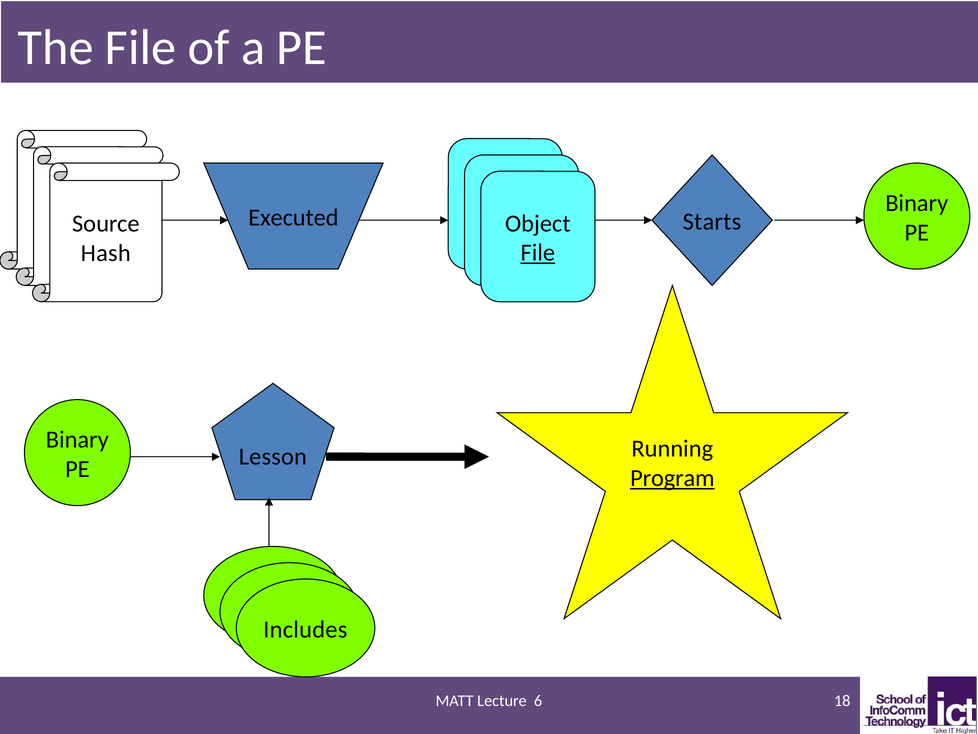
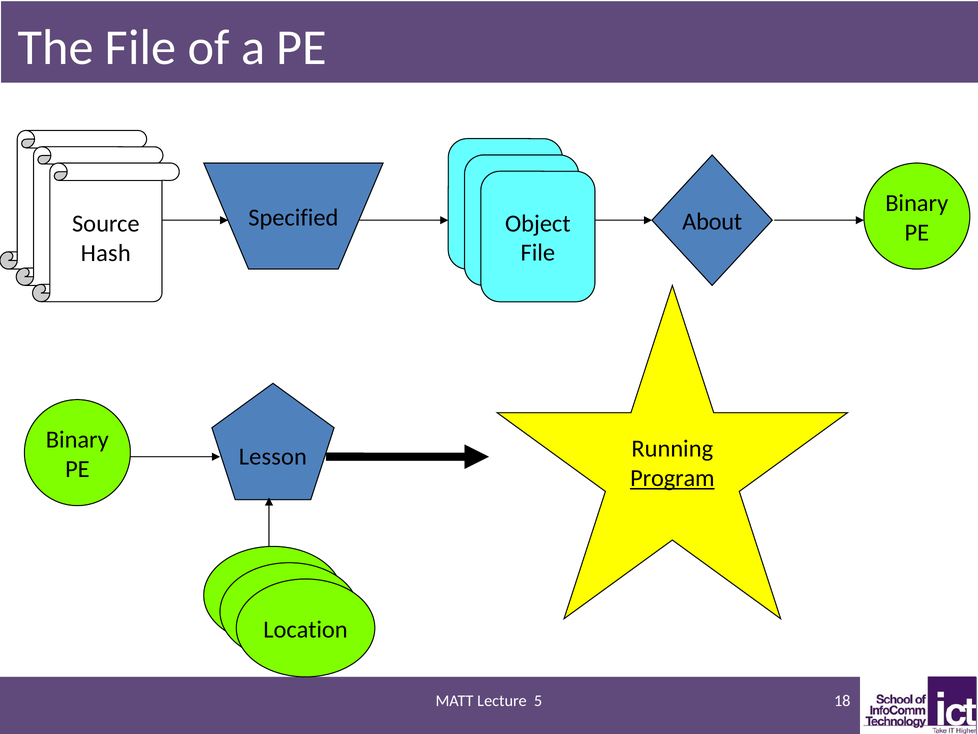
Executed: Executed -> Specified
Starts: Starts -> About
File at (538, 253) underline: present -> none
Includes: Includes -> Location
6: 6 -> 5
